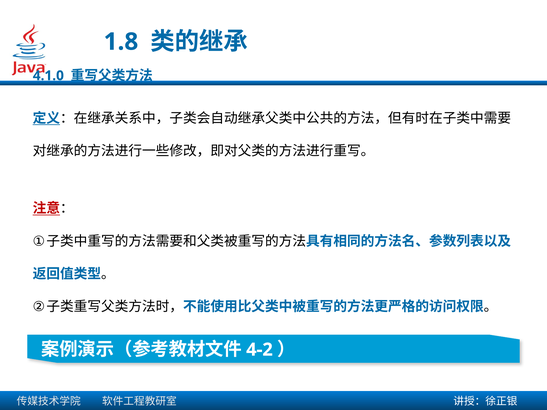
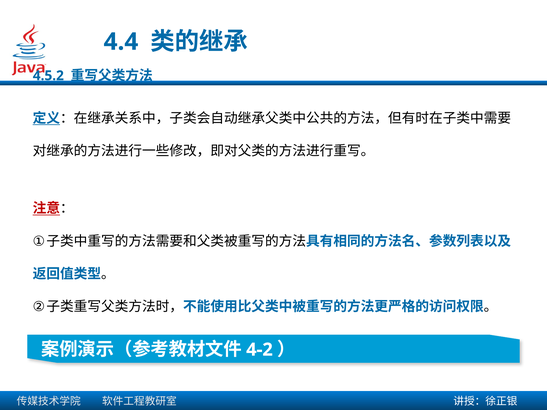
1.8: 1.8 -> 4.4
4.1.0: 4.1.0 -> 4.5.2
